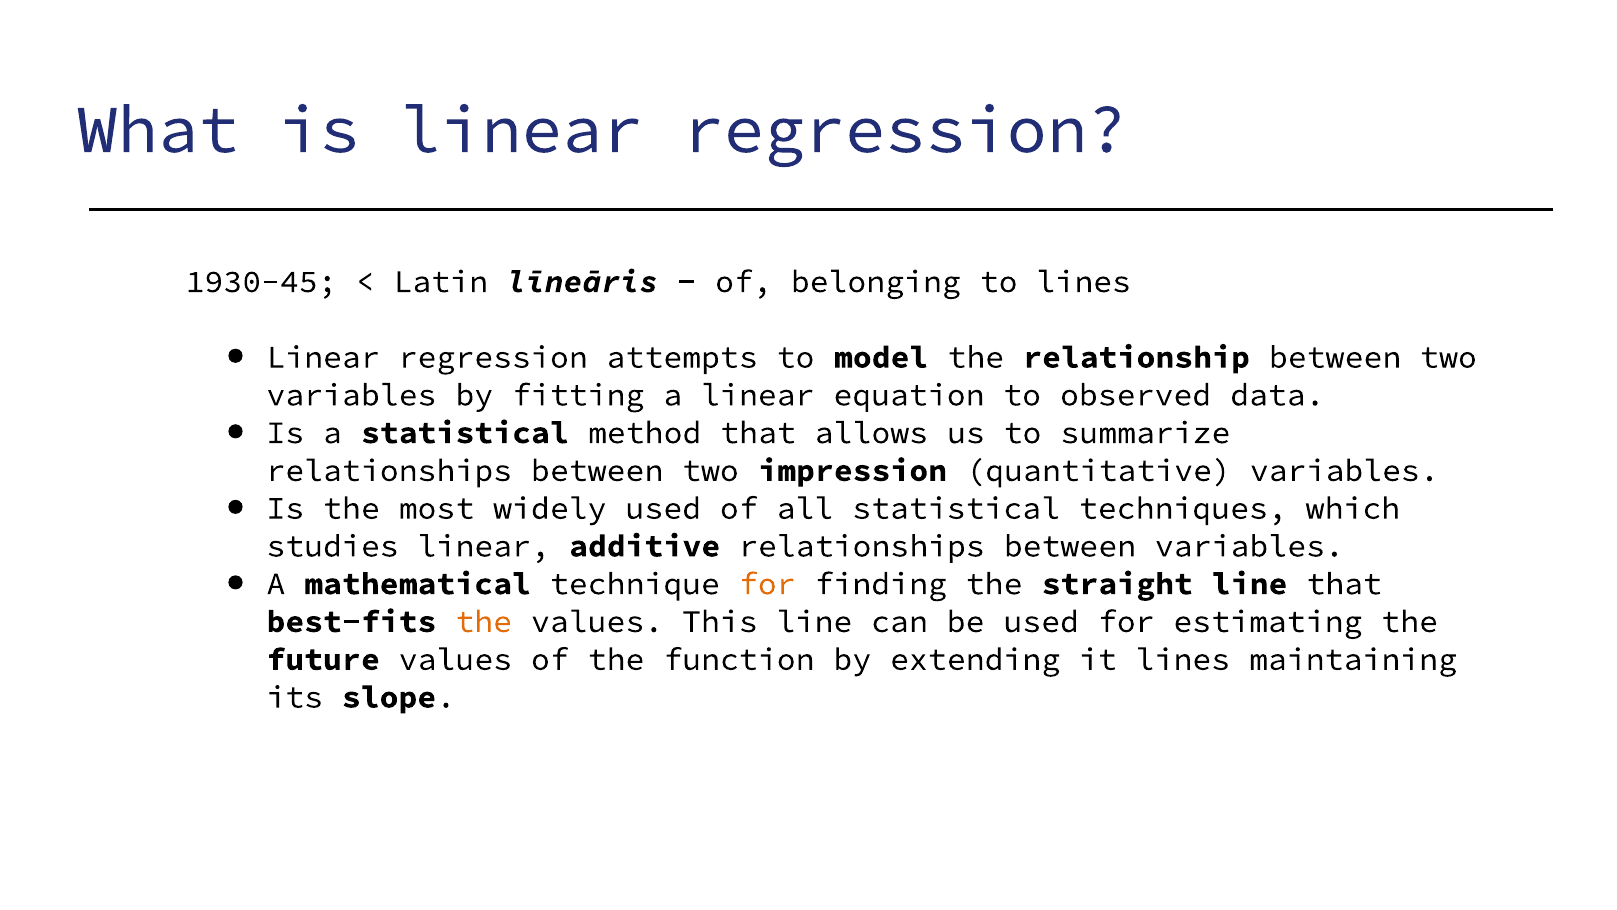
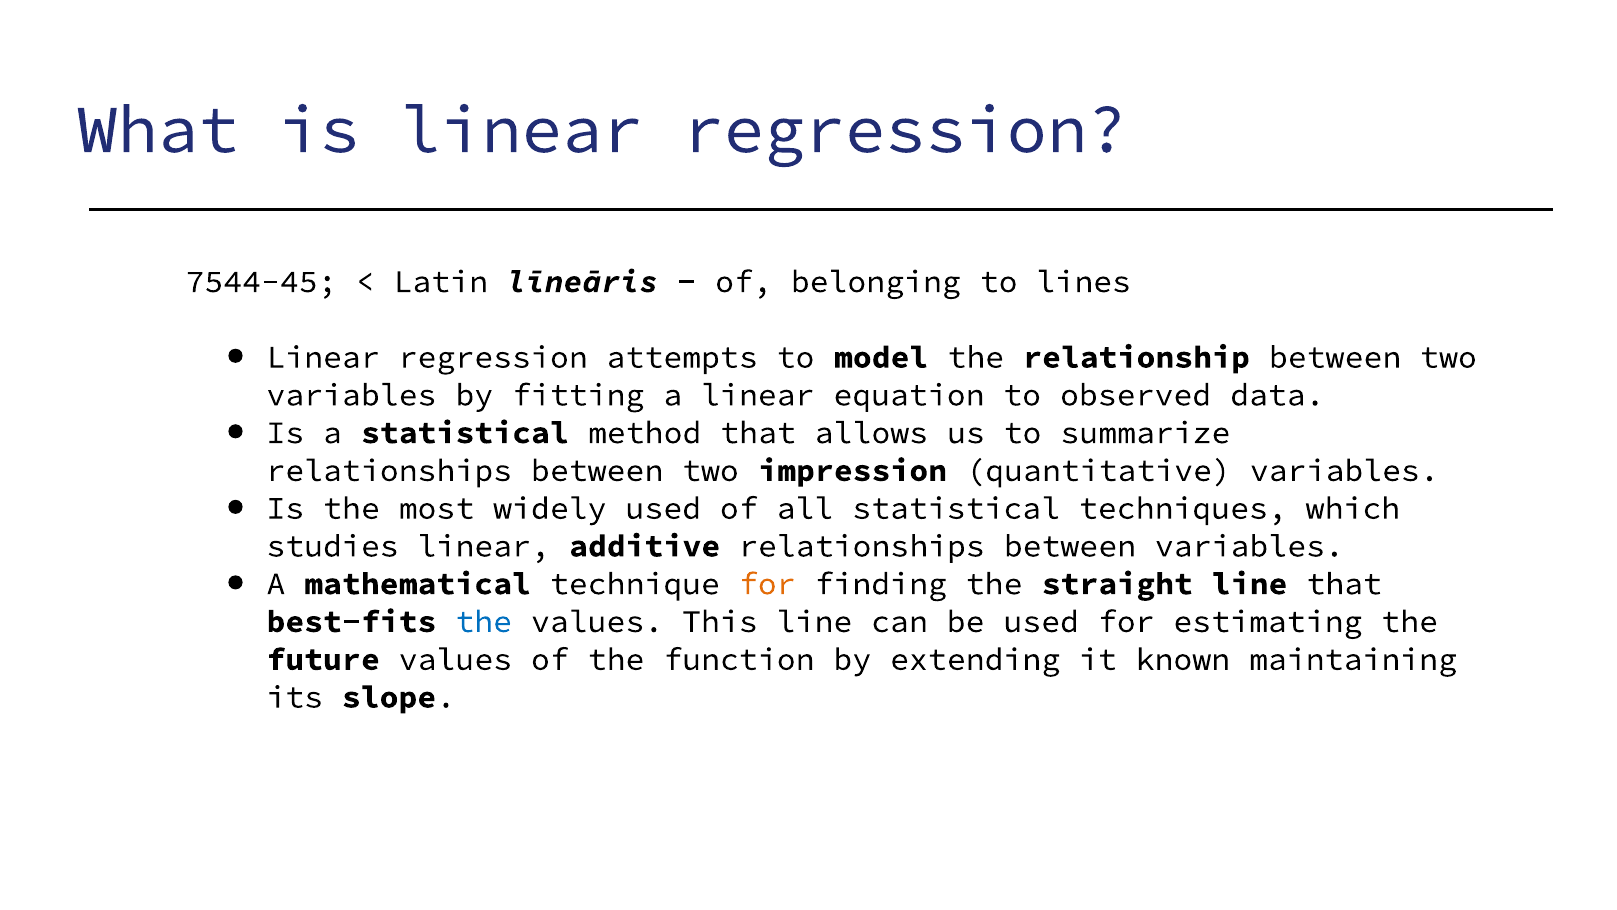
1930-45: 1930-45 -> 7544-45
the at (484, 621) colour: orange -> blue
it lines: lines -> known
